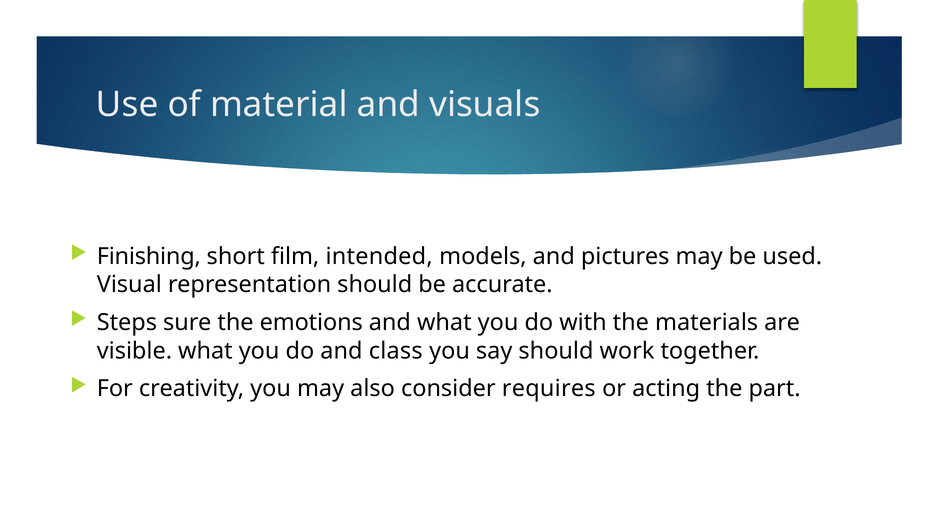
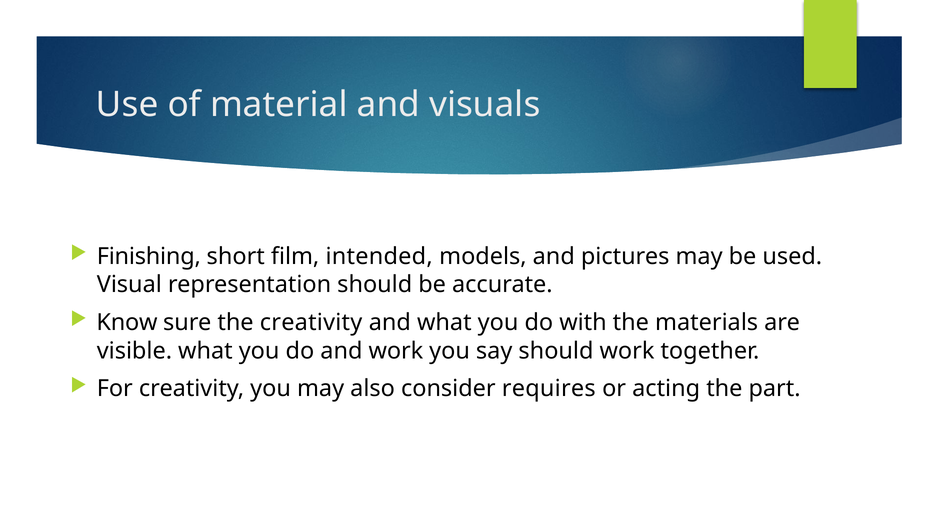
Steps: Steps -> Know
the emotions: emotions -> creativity
and class: class -> work
